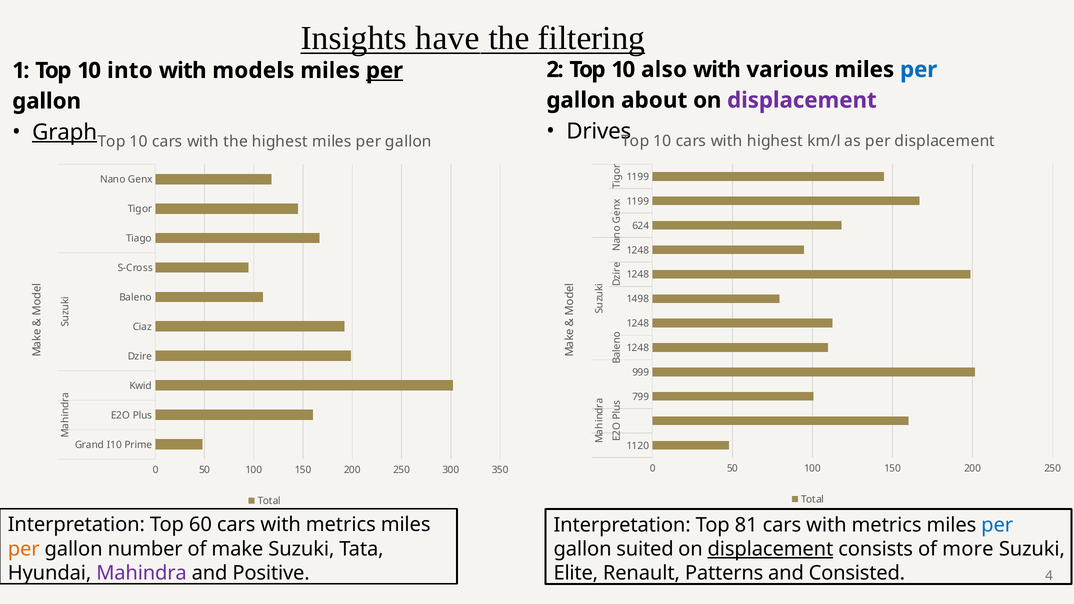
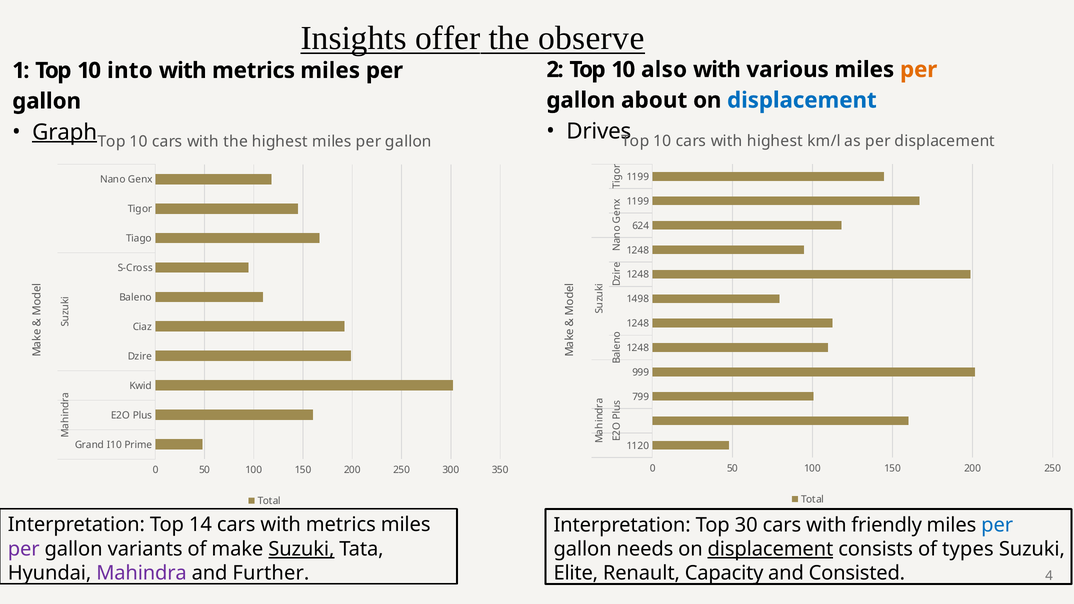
have: have -> offer
filtering: filtering -> observe
per at (919, 70) colour: blue -> orange
models at (253, 71): models -> metrics
per at (384, 71) underline: present -> none
displacement at (802, 100) colour: purple -> blue
60: 60 -> 14
81: 81 -> 30
metrics at (887, 525): metrics -> friendly
per at (24, 549) colour: orange -> purple
number: number -> variants
Suzuki at (301, 549) underline: none -> present
suited: suited -> needs
more: more -> types
Positive: Positive -> Further
Patterns: Patterns -> Capacity
